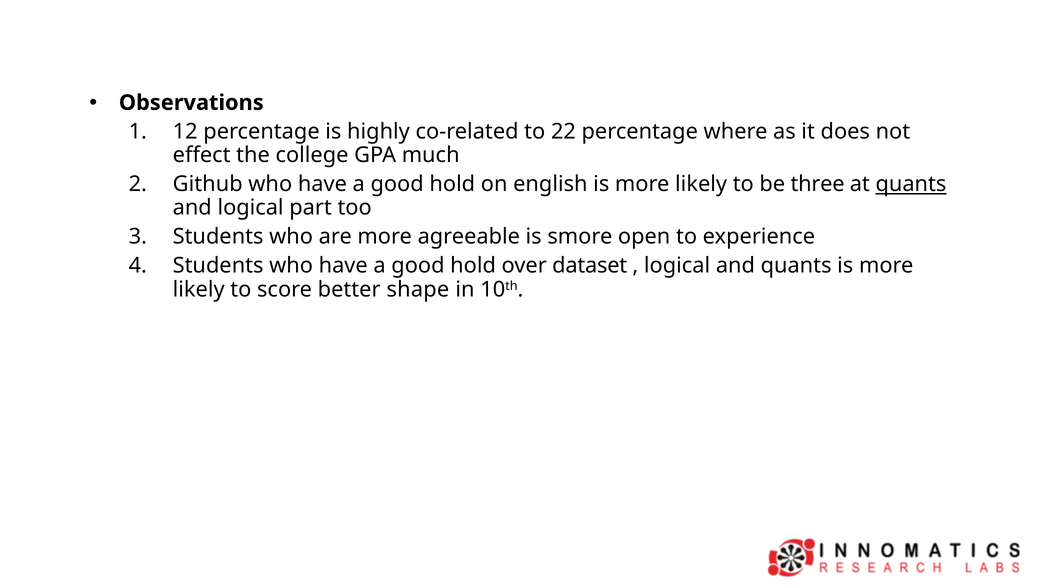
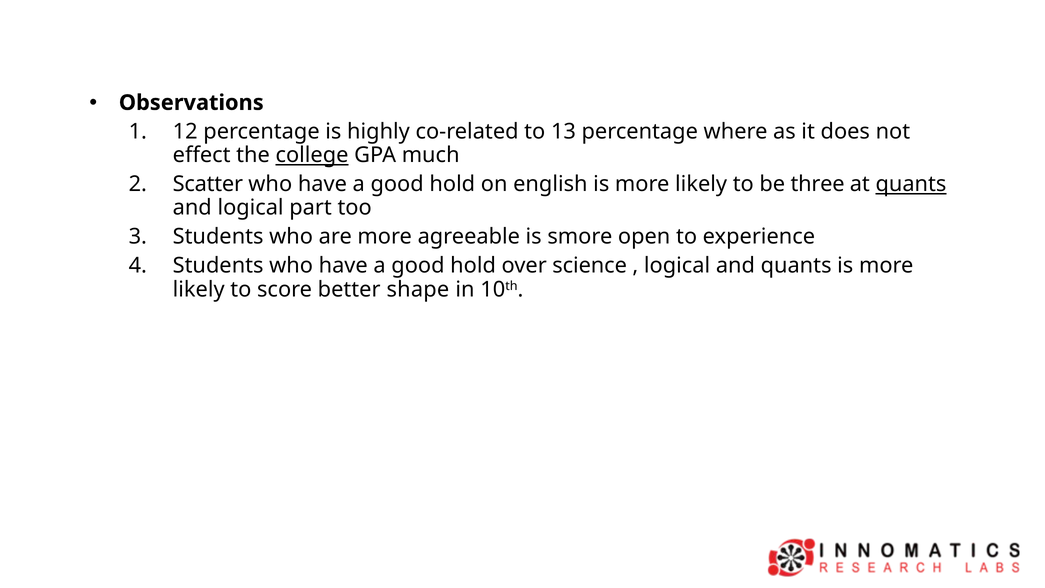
22: 22 -> 13
college underline: none -> present
Github: Github -> Scatter
dataset: dataset -> science
